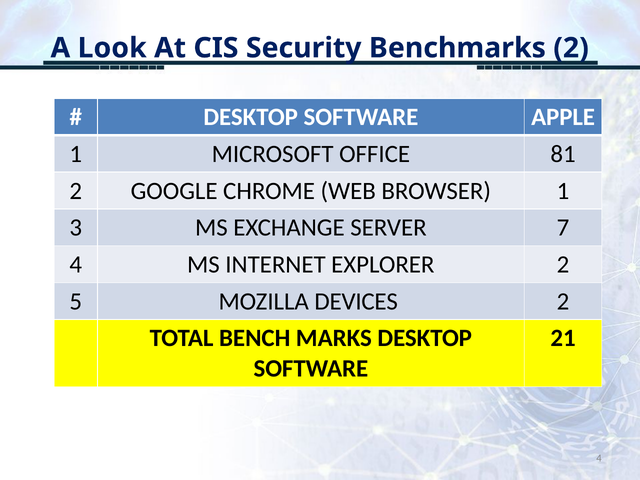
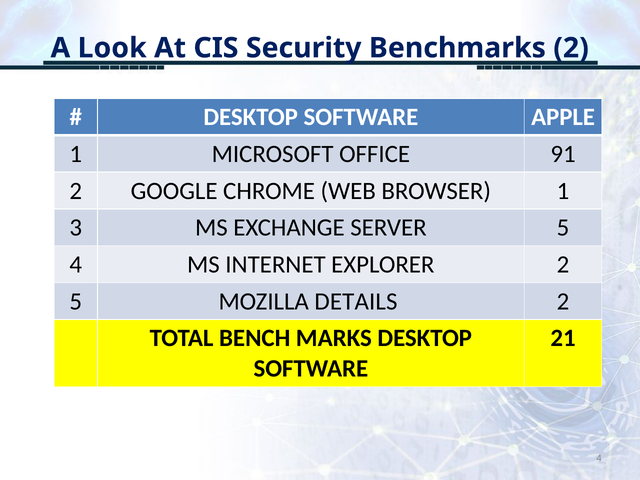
81: 81 -> 91
SERVER 7: 7 -> 5
DEVICES: DEVICES -> DETAILS
